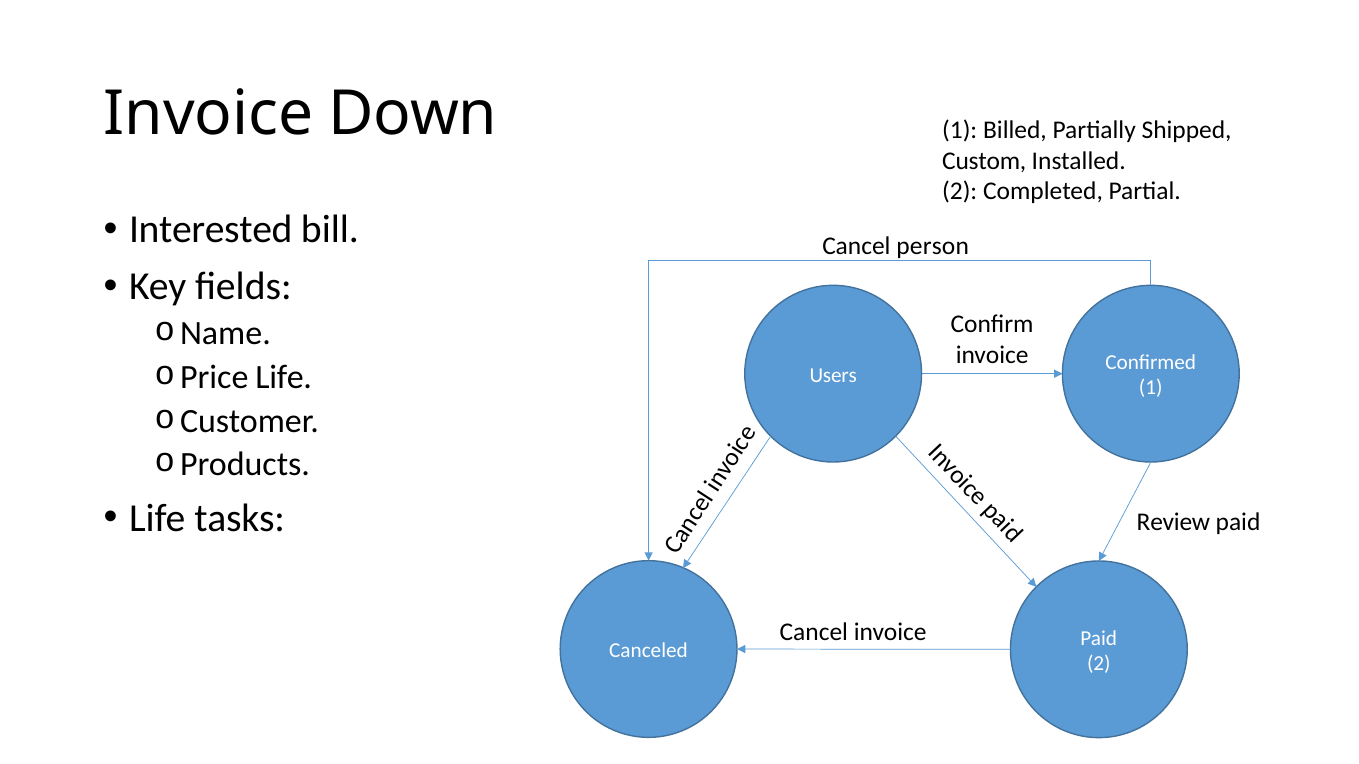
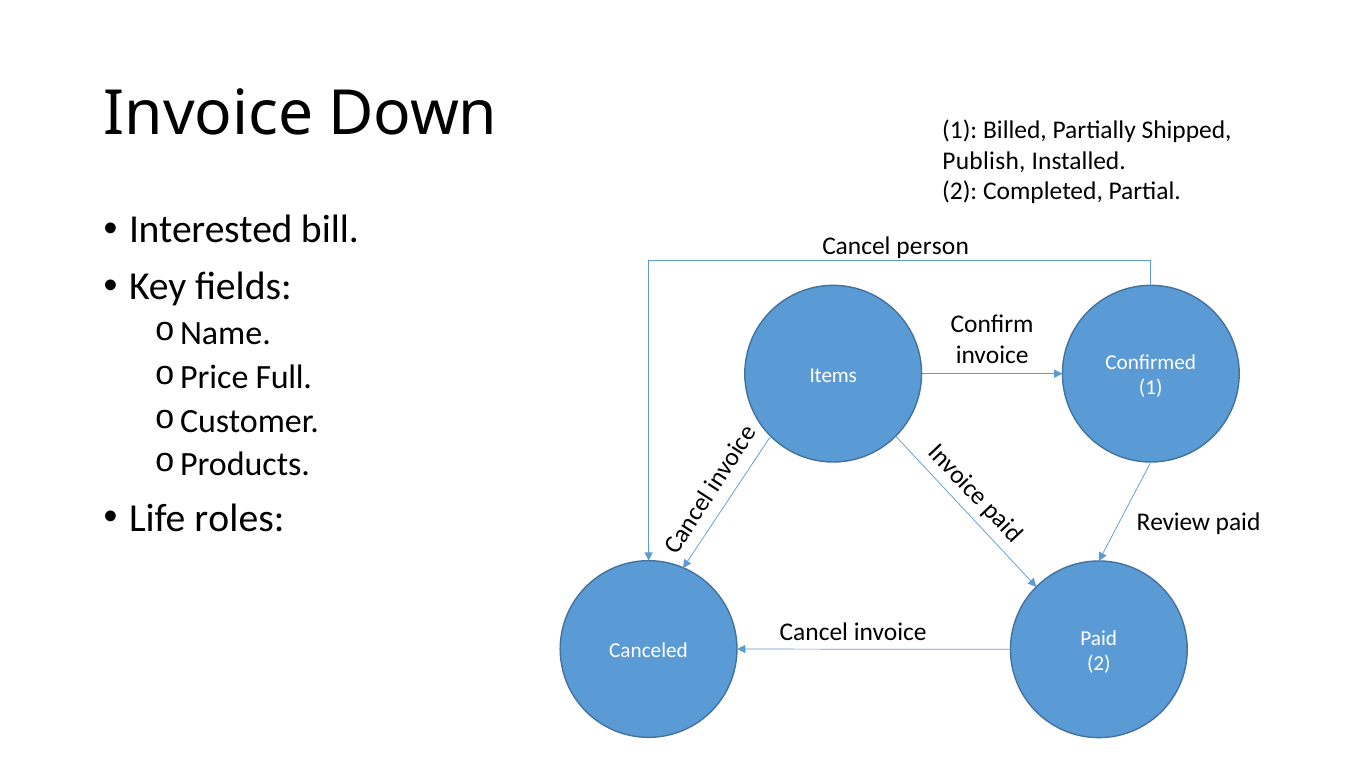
Custom: Custom -> Publish
Price Life: Life -> Full
Users: Users -> Items
tasks: tasks -> roles
